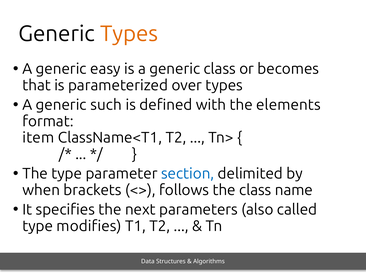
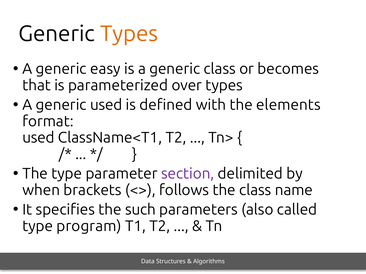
generic such: such -> used
item at (38, 138): item -> used
section colour: blue -> purple
next: next -> such
modifies: modifies -> program
